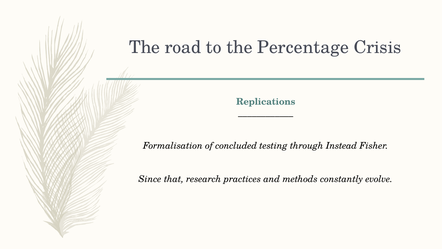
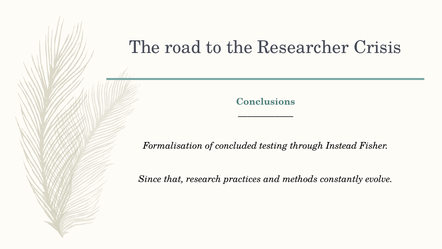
Percentage: Percentage -> Researcher
Replications: Replications -> Conclusions
